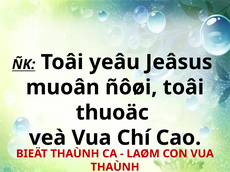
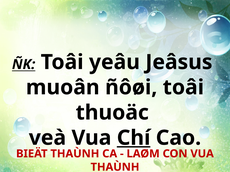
Chí underline: none -> present
